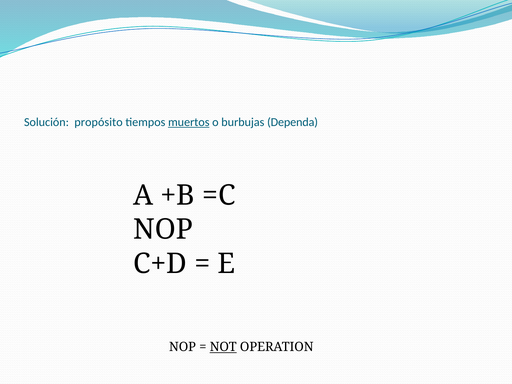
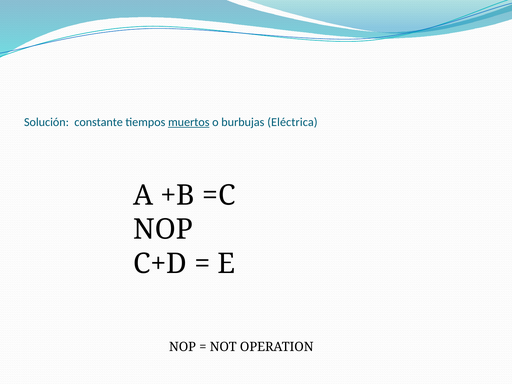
propósito: propósito -> constante
Dependa: Dependa -> Eléctrica
NOT underline: present -> none
